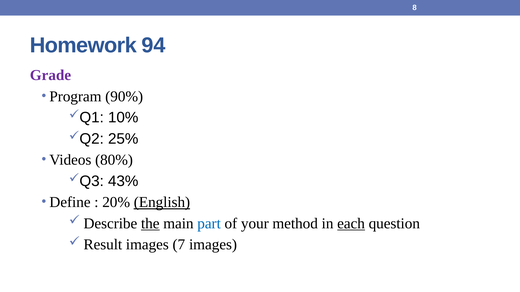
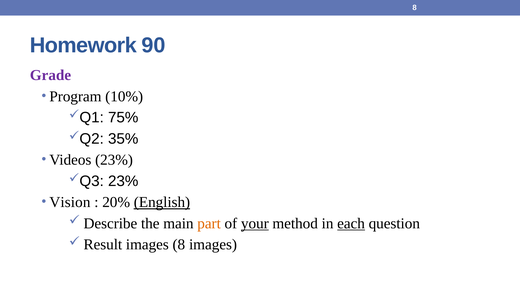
94: 94 -> 90
90%: 90% -> 10%
10%: 10% -> 75%
25%: 25% -> 35%
Videos 80%: 80% -> 23%
43% at (123, 181): 43% -> 23%
Define: Define -> Vision
the underline: present -> none
part colour: blue -> orange
your underline: none -> present
images 7: 7 -> 8
